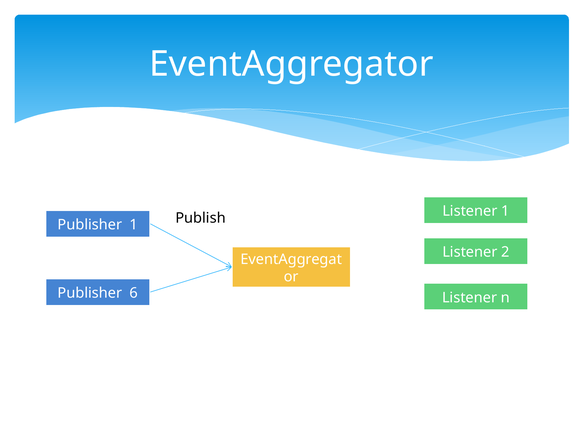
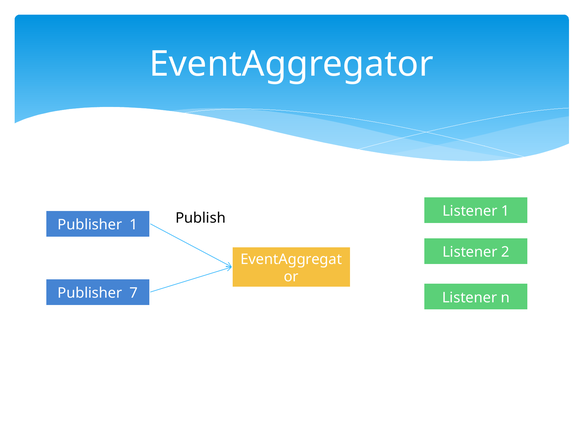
6: 6 -> 7
